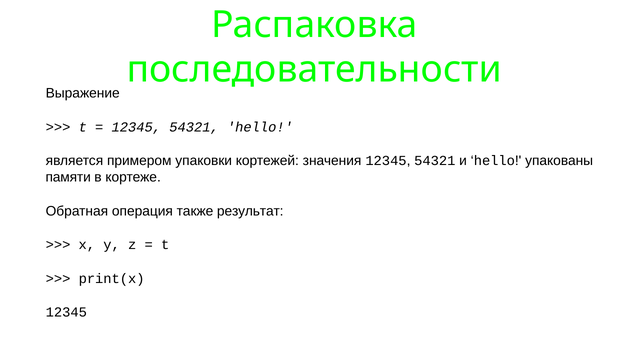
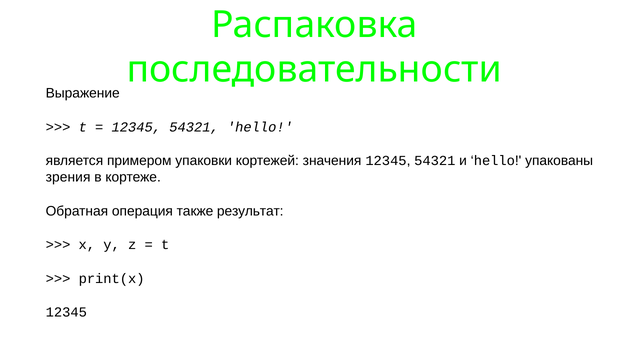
памяти: памяти -> зрения
